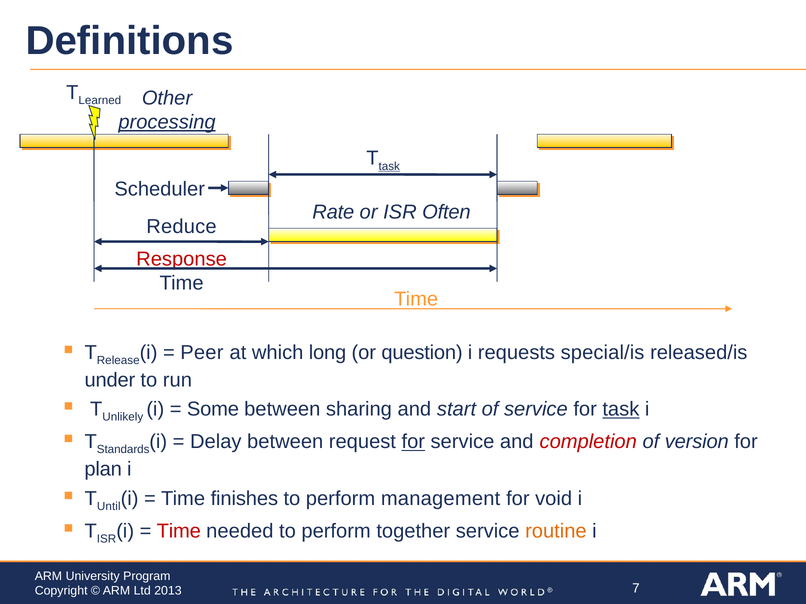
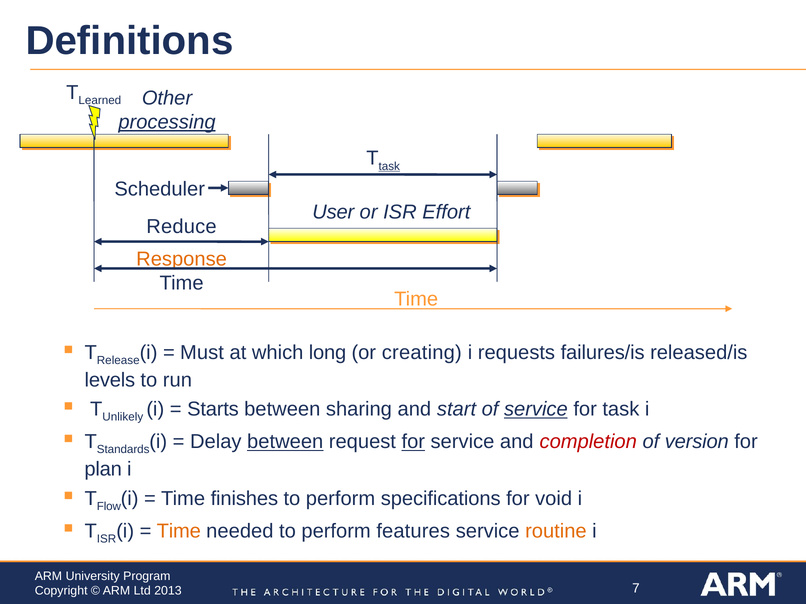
Rate: Rate -> User
Often: Often -> Effort
Response colour: red -> orange
Peer: Peer -> Must
question: question -> creating
special/is: special/is -> failures/is
under: under -> levels
Some: Some -> Starts
service at (536, 410) underline: none -> present
task at (621, 410) underline: present -> none
between at (285, 442) underline: none -> present
Until: Until -> Flow
management: management -> specifications
Time at (179, 531) colour: red -> orange
together: together -> features
